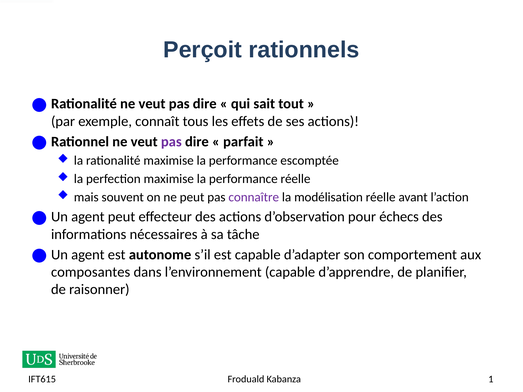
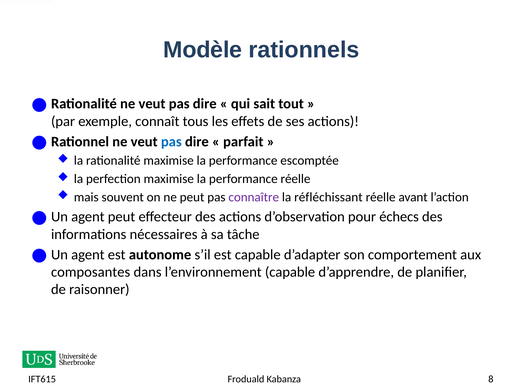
Perçoit: Perçoit -> Modèle
pas at (171, 142) colour: purple -> blue
modélisation: modélisation -> réfléchissant
1: 1 -> 8
